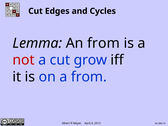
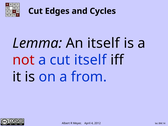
An from: from -> itself
cut grow: grow -> itself
